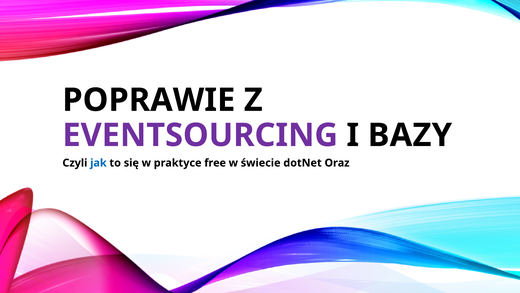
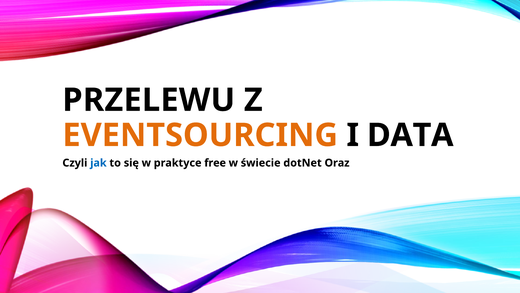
POPRAWIE: POPRAWIE -> PRZELEWU
EVENTSOURCING colour: purple -> orange
BAZY: BAZY -> DATA
